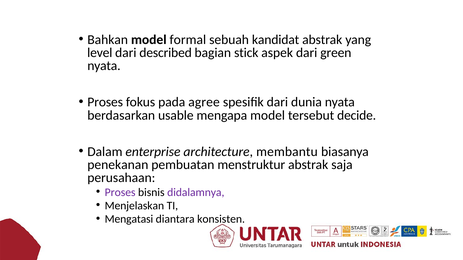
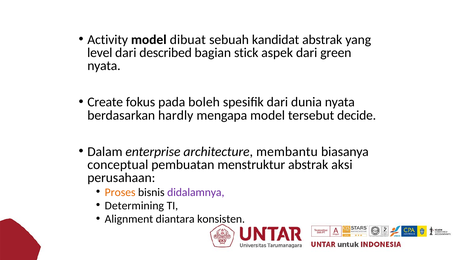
Bahkan: Bahkan -> Activity
formal: formal -> dibuat
Proses at (105, 102): Proses -> Create
agree: agree -> boleh
usable: usable -> hardly
penekanan: penekanan -> conceptual
saja: saja -> aksi
Proses at (120, 193) colour: purple -> orange
Menjelaskan: Menjelaskan -> Determining
Mengatasi: Mengatasi -> Alignment
